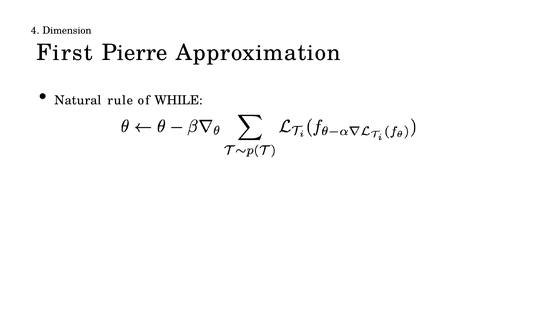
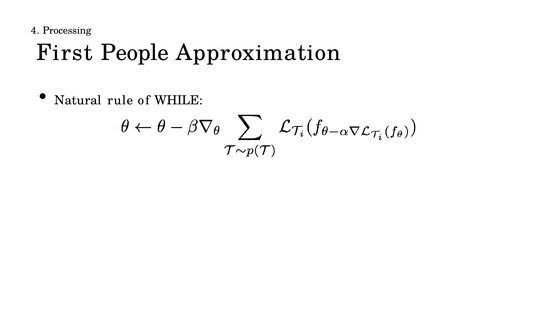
Dimension: Dimension -> Processing
Pierre: Pierre -> People
